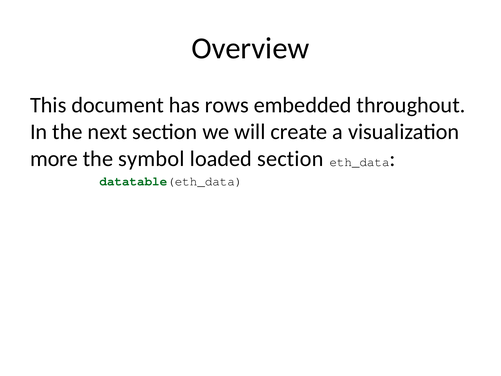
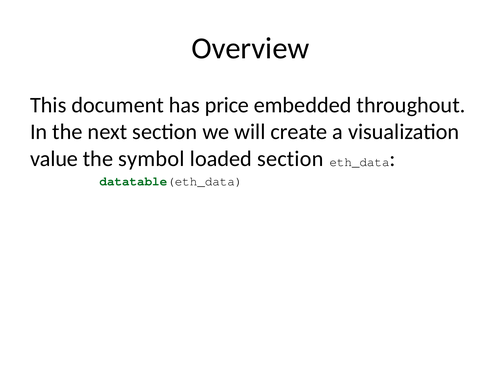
rows: rows -> price
more: more -> value
